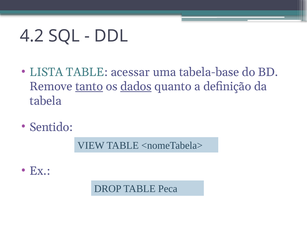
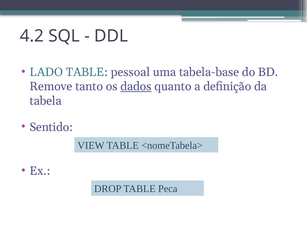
LISTA: LISTA -> LADO
acessar: acessar -> pessoal
tanto underline: present -> none
